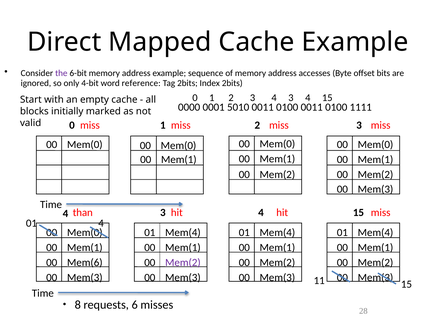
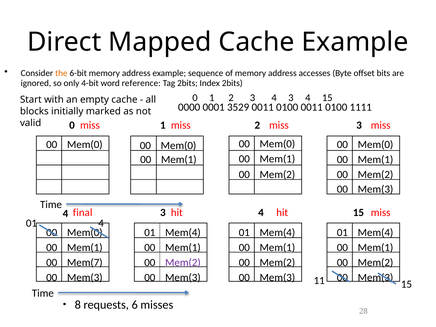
the colour: purple -> orange
5010: 5010 -> 3529
than: than -> final
Mem(6: Mem(6 -> Mem(7
